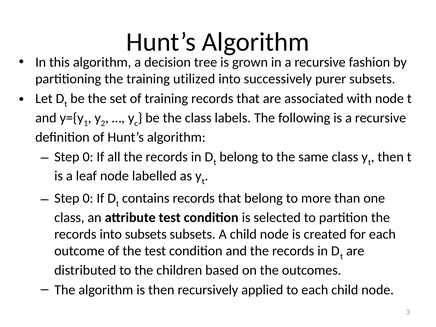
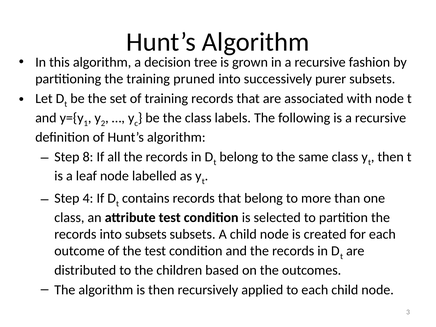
utilized: utilized -> pruned
0 at (88, 157): 0 -> 8
0 at (88, 198): 0 -> 4
